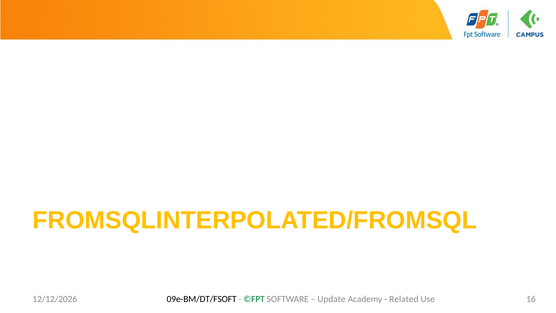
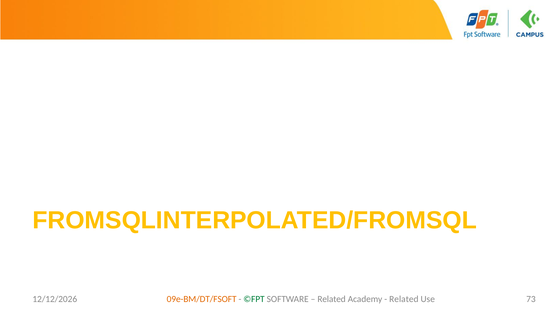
09e-BM/DT/FSOFT colour: black -> orange
Update at (331, 299): Update -> Related
16: 16 -> 73
